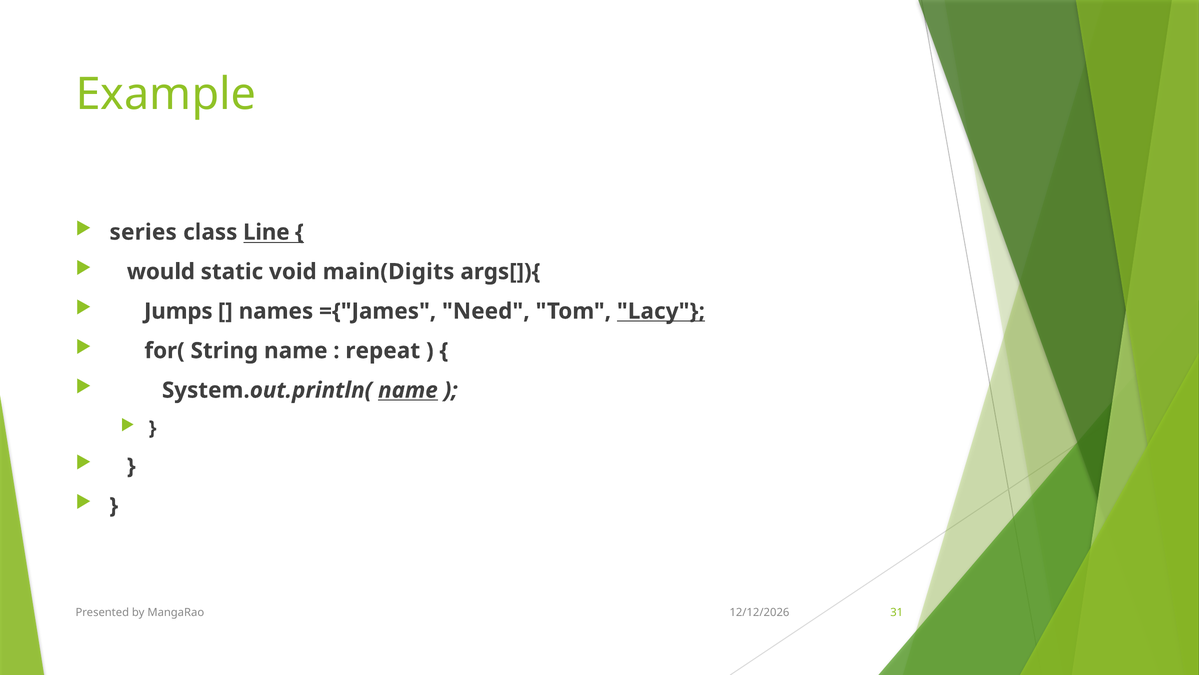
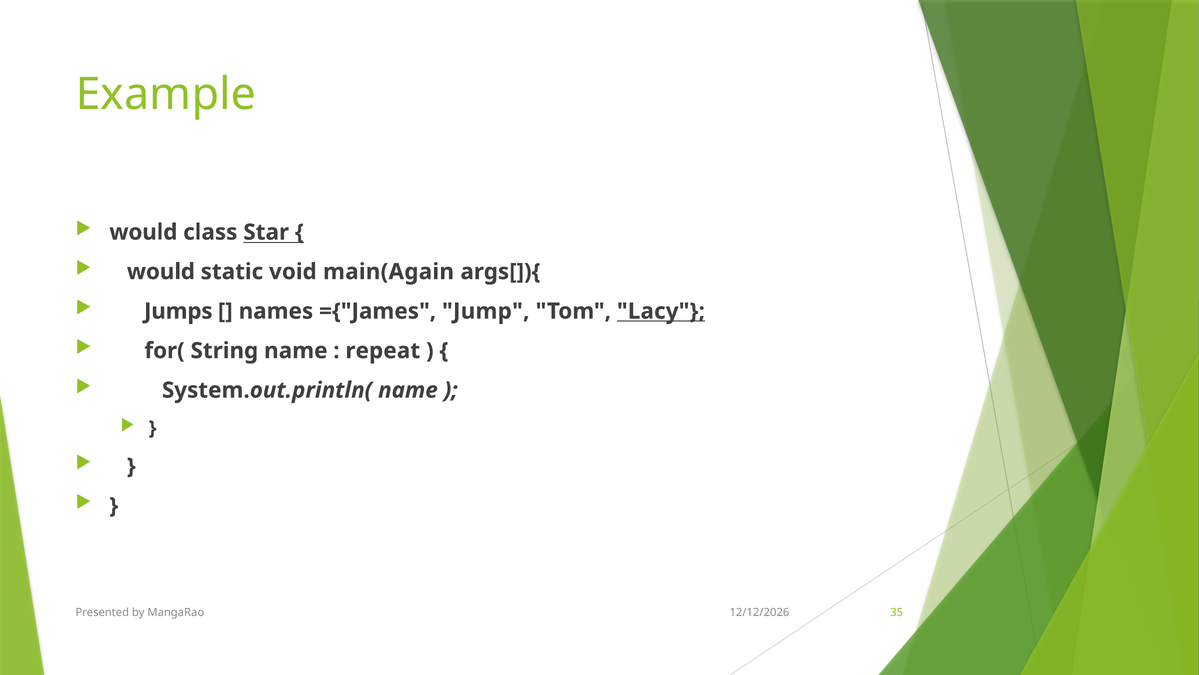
series at (143, 232): series -> would
Line: Line -> Star
main(Digits: main(Digits -> main(Again
Need: Need -> Jump
name at (408, 390) underline: present -> none
31: 31 -> 35
